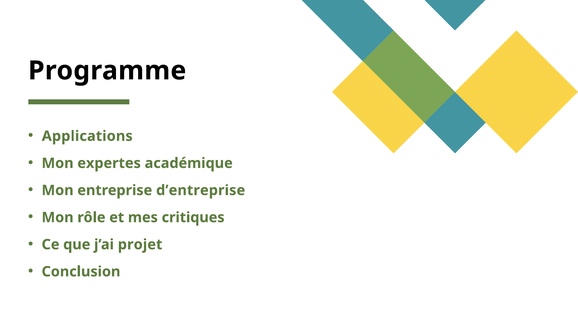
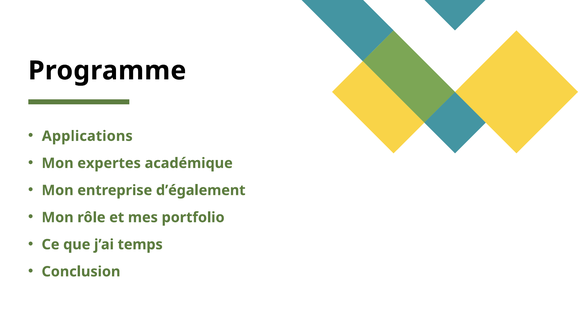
d’entreprise: d’entreprise -> d’également
critiques: critiques -> portfolio
projet: projet -> temps
